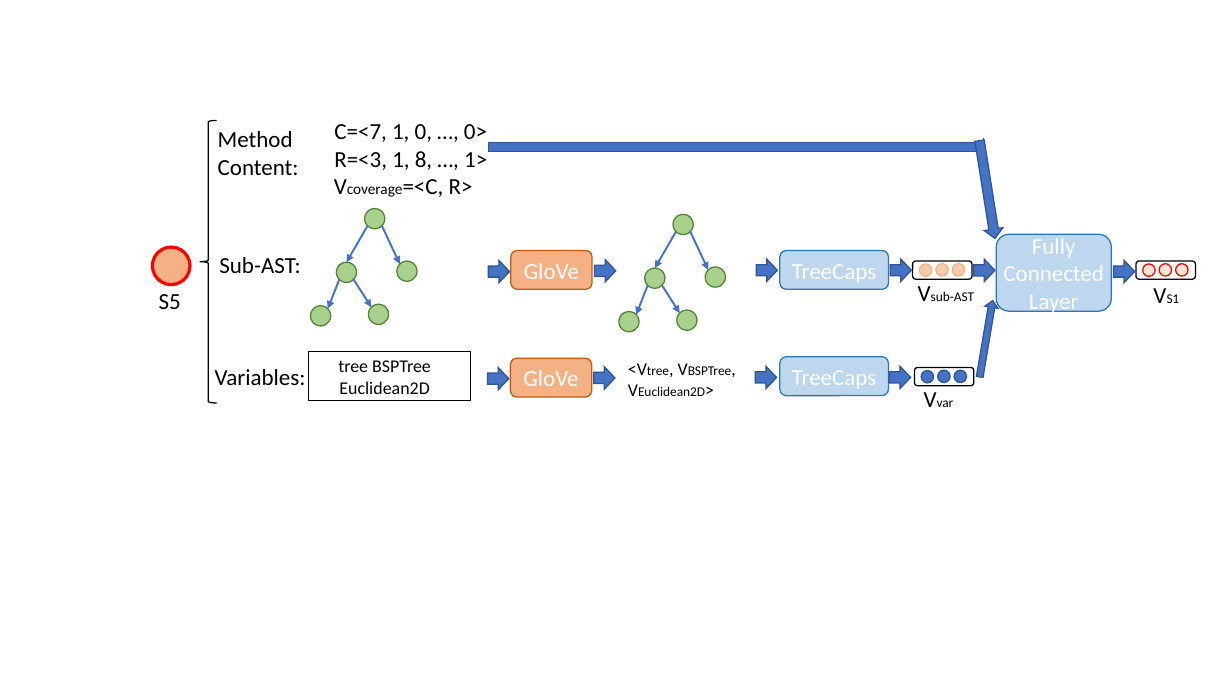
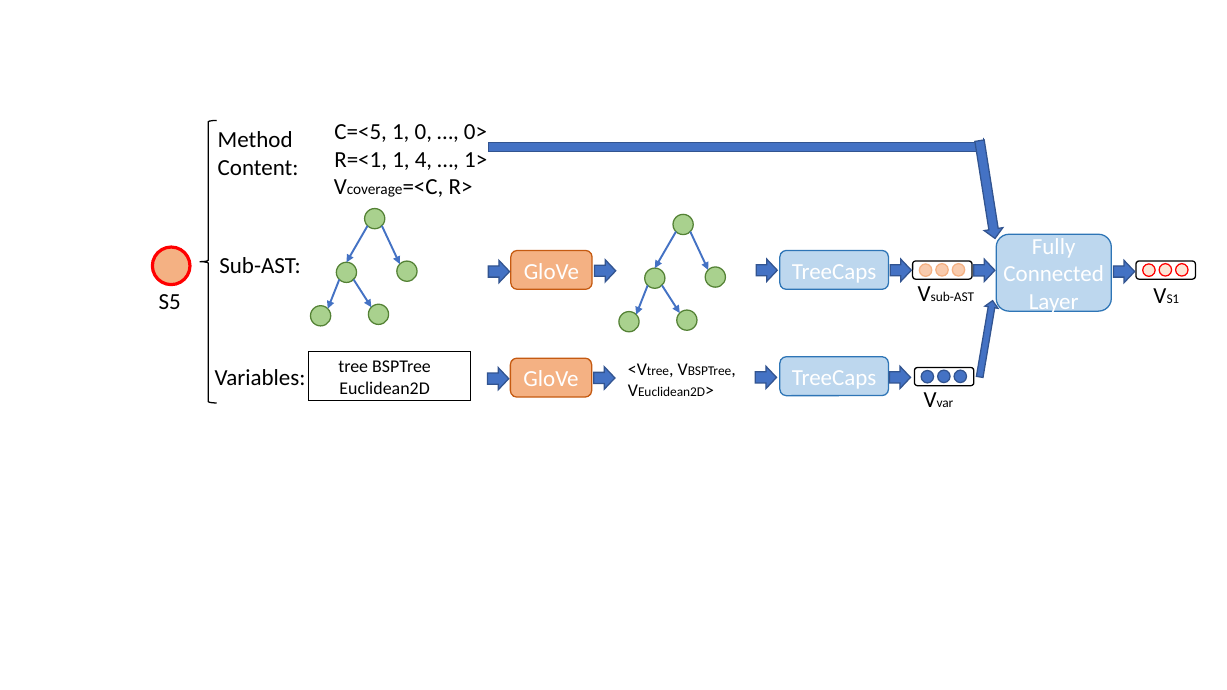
C=<7: C=<7 -> C=<5
R=<3: R=<3 -> R=<1
8: 8 -> 4
